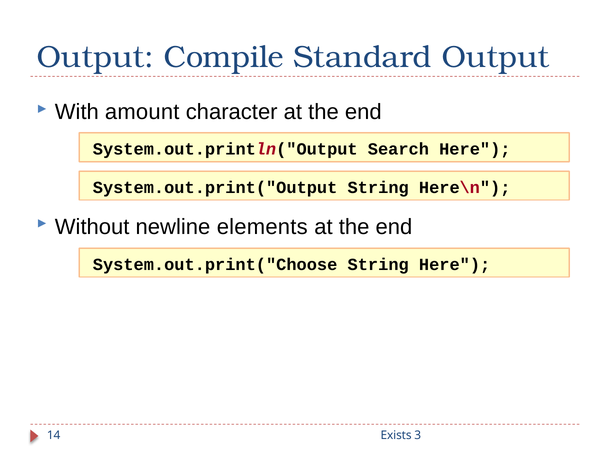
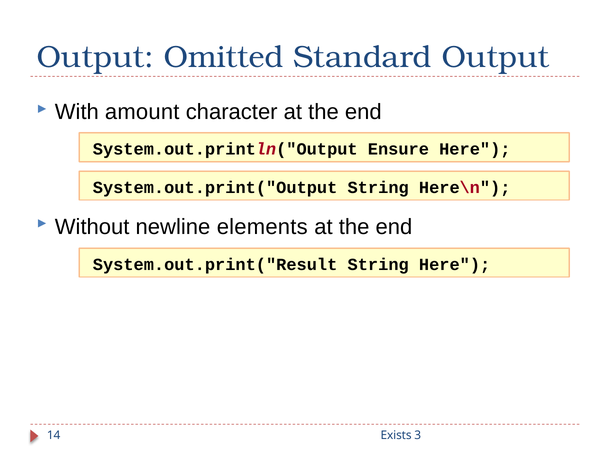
Compile: Compile -> Omitted
Search: Search -> Ensure
System.out.print("Choose: System.out.print("Choose -> System.out.print("Result
